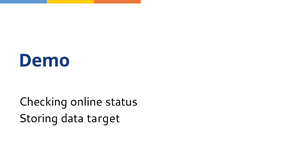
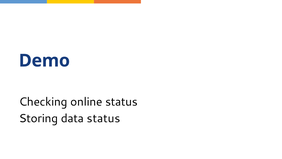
data target: target -> status
